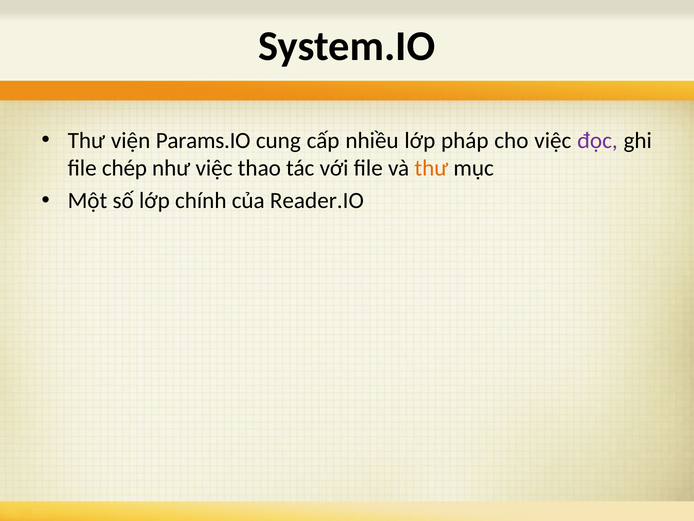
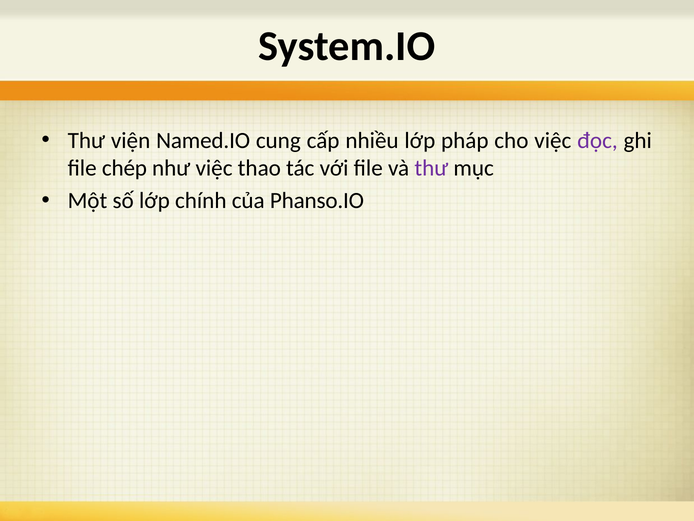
Params.IO: Params.IO -> Named.IO
thư at (431, 168) colour: orange -> purple
Reader.IO: Reader.IO -> Phanso.IO
